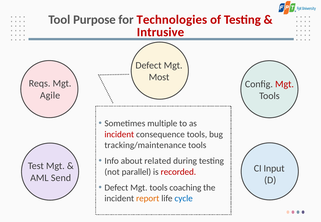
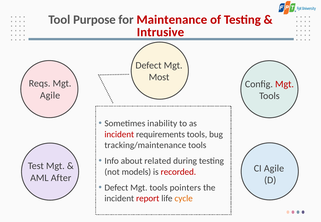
Technologies: Technologies -> Maintenance
multiple: multiple -> inability
consequence: consequence -> requirements
CI Input: Input -> Agile
parallel: parallel -> models
Send: Send -> After
coaching: coaching -> pointers
report colour: orange -> red
cycle colour: blue -> orange
